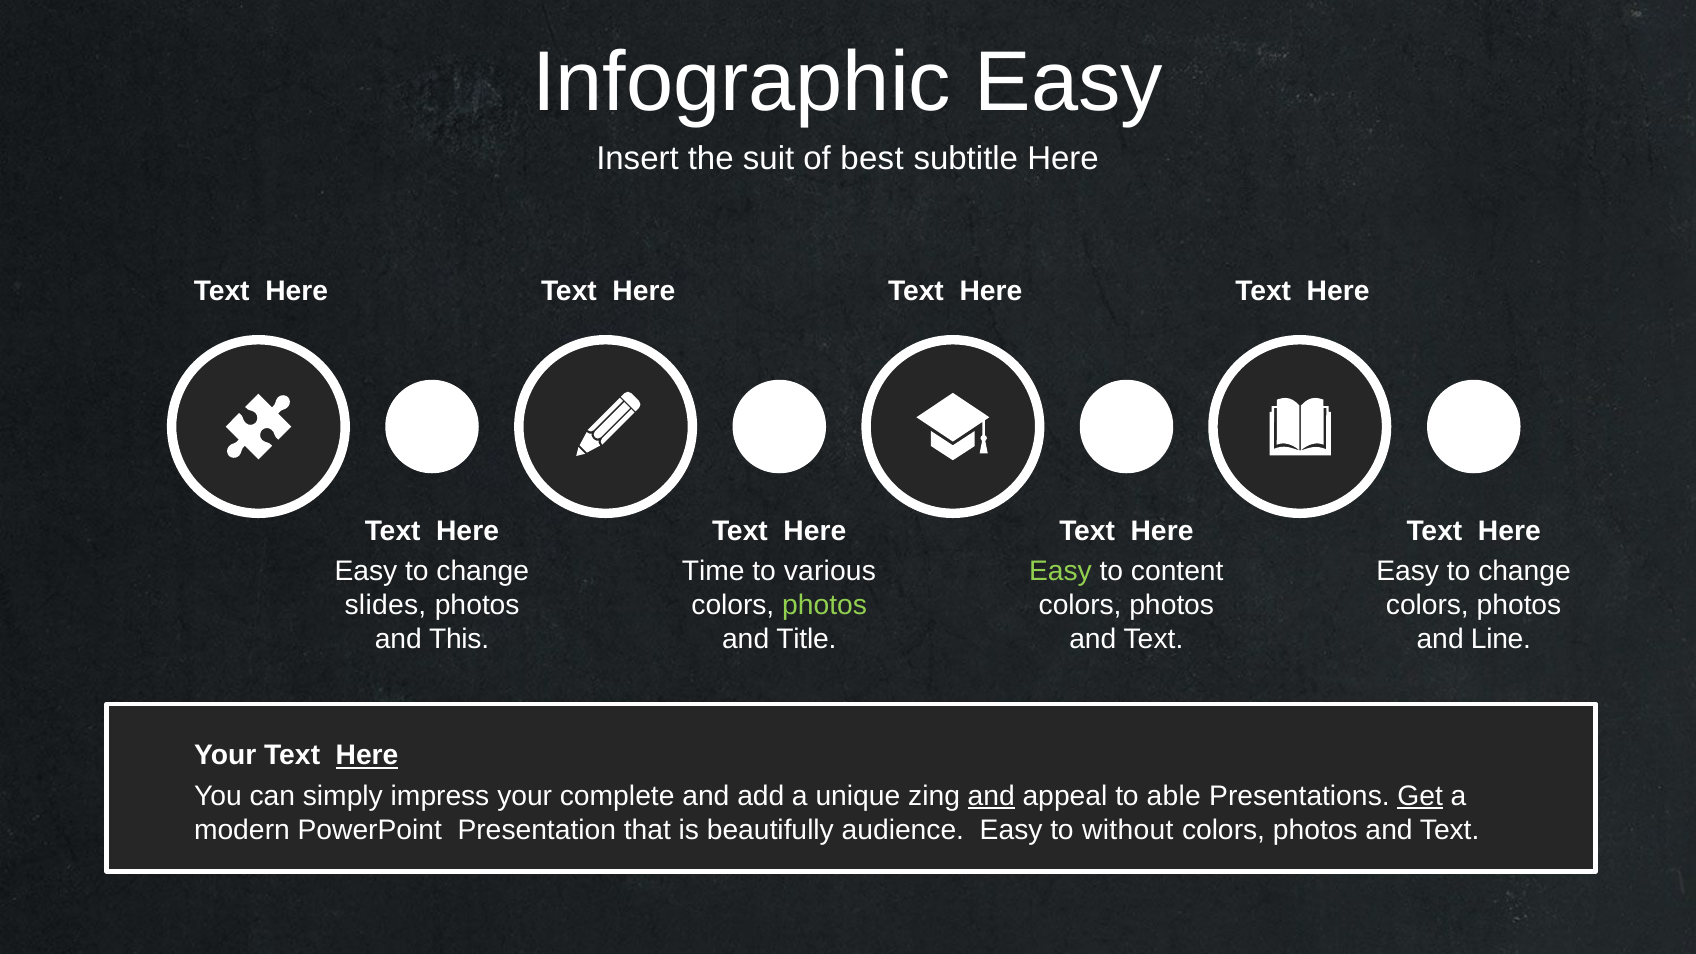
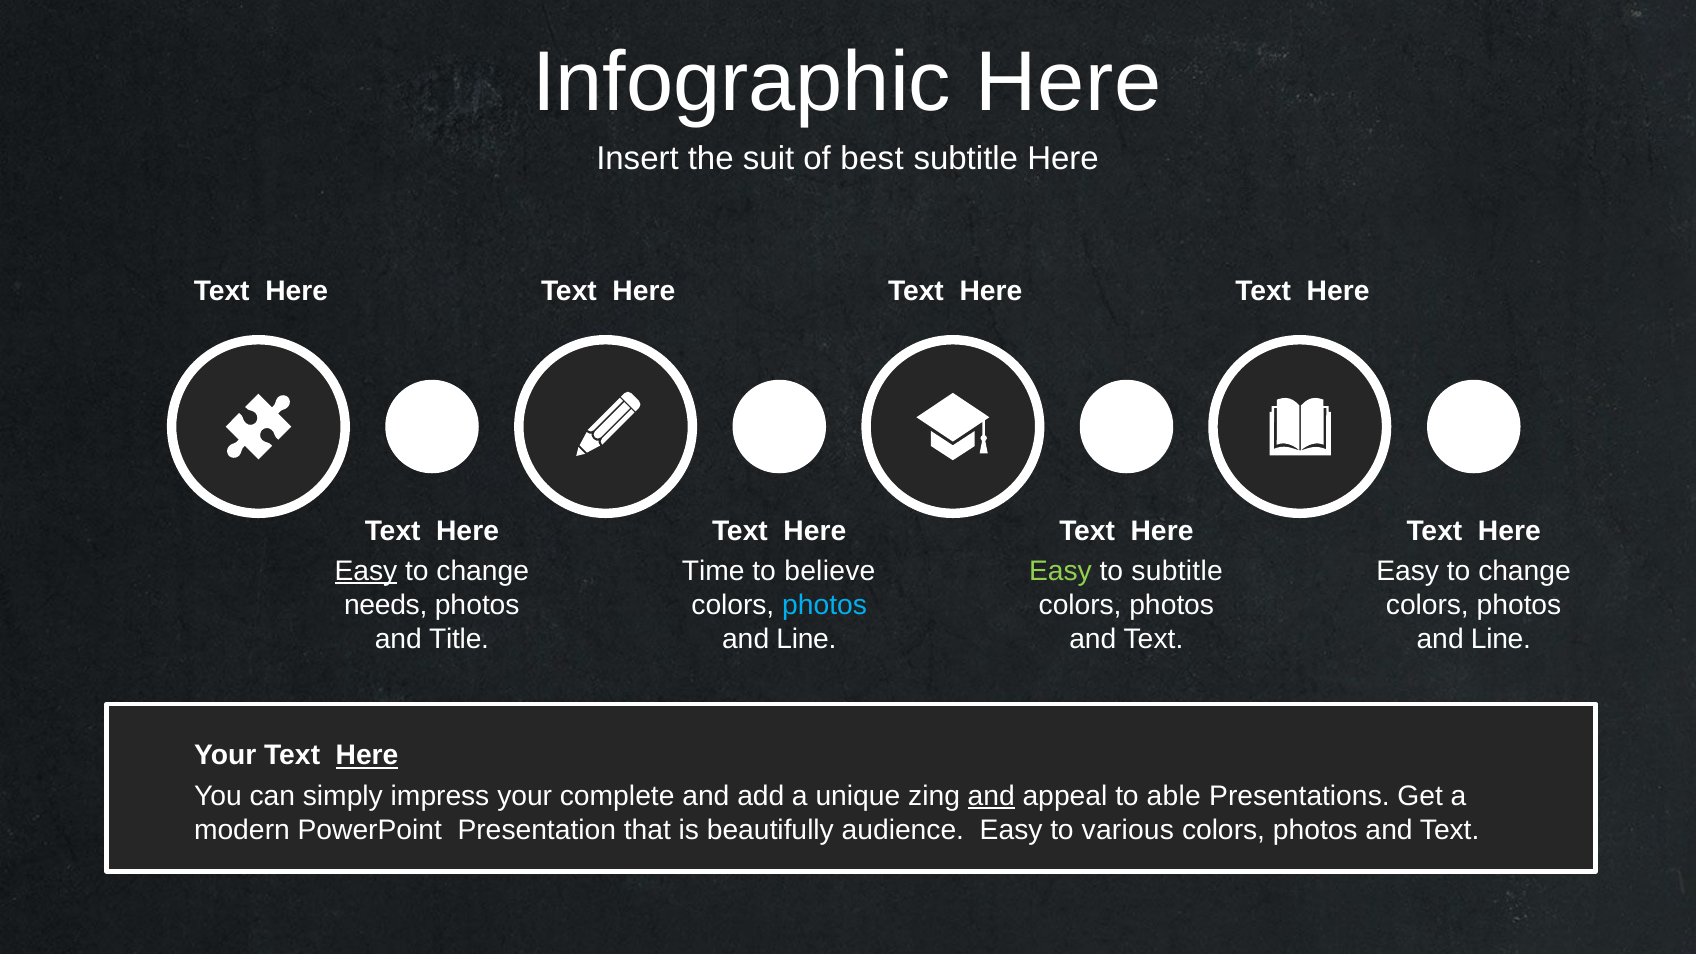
Infographic Easy: Easy -> Here
Easy at (366, 571) underline: none -> present
various: various -> believe
to content: content -> subtitle
slides: slides -> needs
photos at (825, 605) colour: light green -> light blue
This: This -> Title
Title at (806, 639): Title -> Line
Get underline: present -> none
without: without -> various
